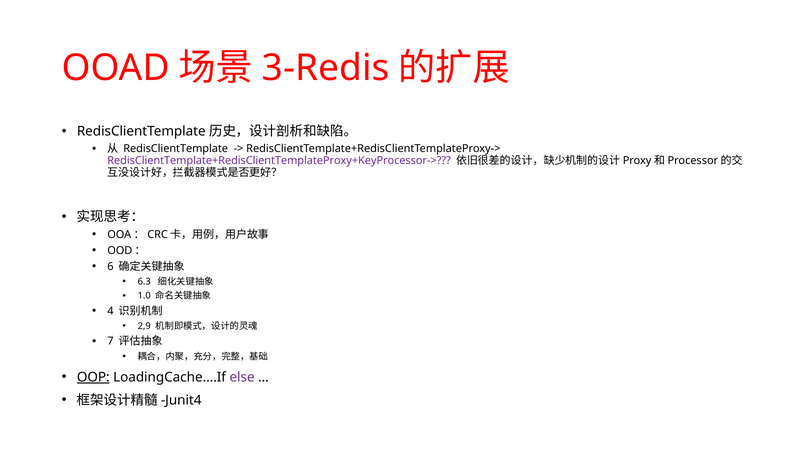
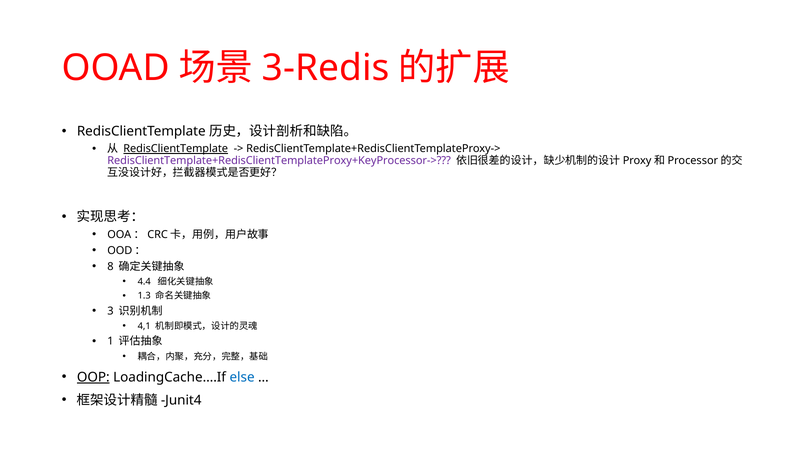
RedisClientTemplate underline: none -> present
6: 6 -> 8
6.3: 6.3 -> 4.4
1.0: 1.0 -> 1.3
4: 4 -> 3
2,9: 2,9 -> 4,1
7: 7 -> 1
else colour: purple -> blue
